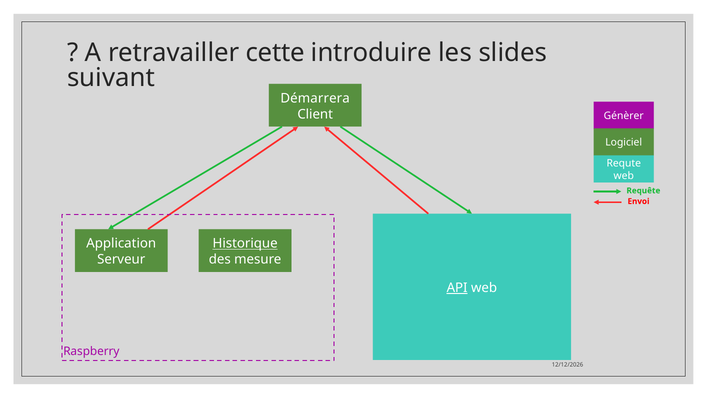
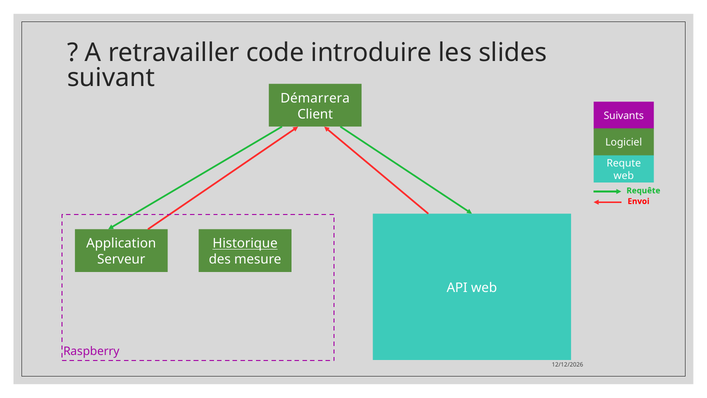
cette: cette -> code
Génèrer: Génèrer -> Suivants
API underline: present -> none
